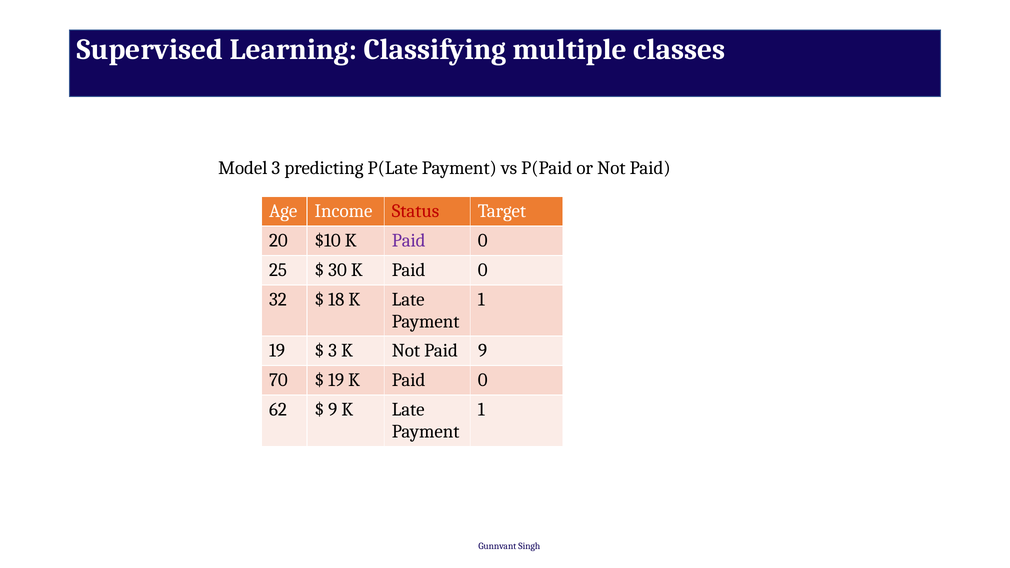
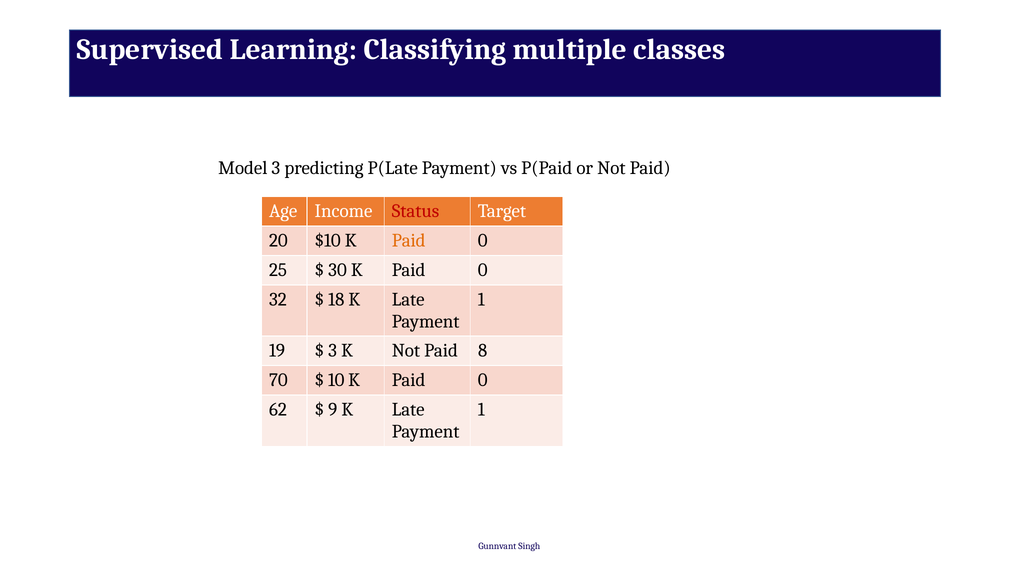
Paid at (409, 241) colour: purple -> orange
Paid 9: 9 -> 8
19 at (336, 380): 19 -> 10
